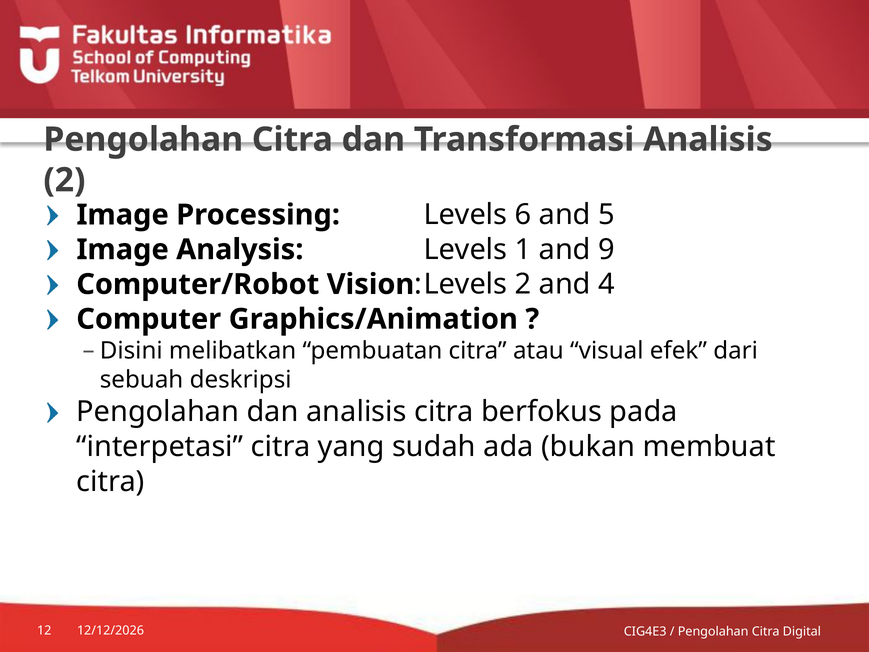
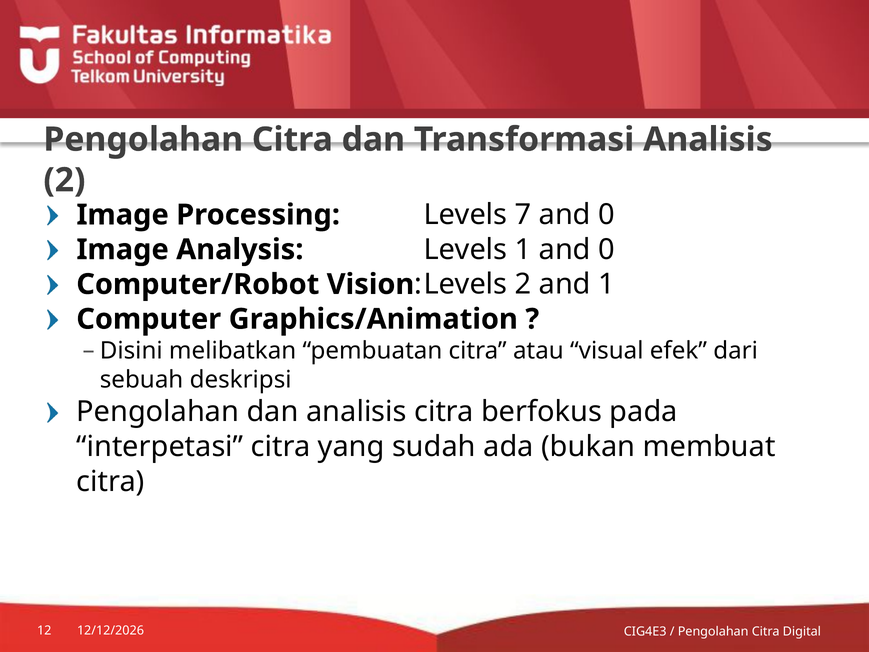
6: 6 -> 7
5 at (607, 215): 5 -> 0
1 and 9: 9 -> 0
and 4: 4 -> 1
